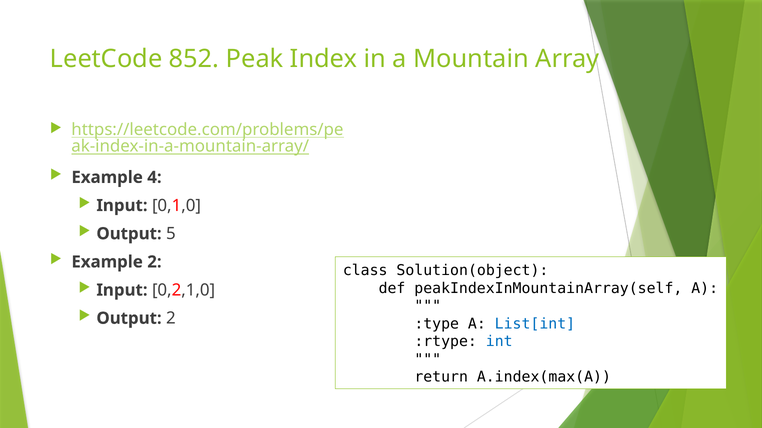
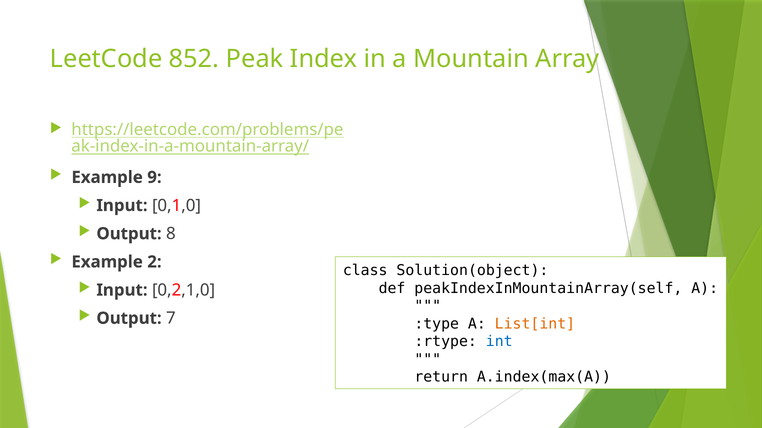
4: 4 -> 9
5: 5 -> 8
Output 2: 2 -> 7
List[int colour: blue -> orange
